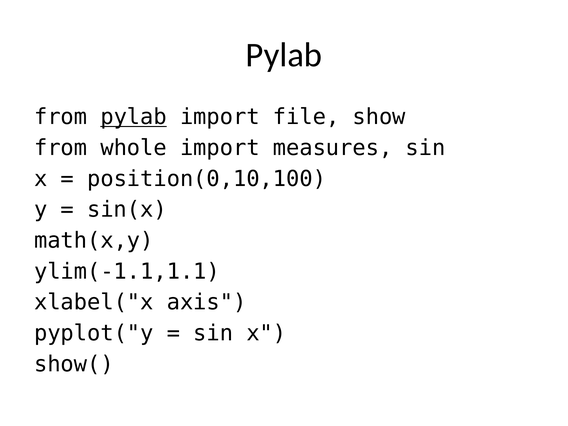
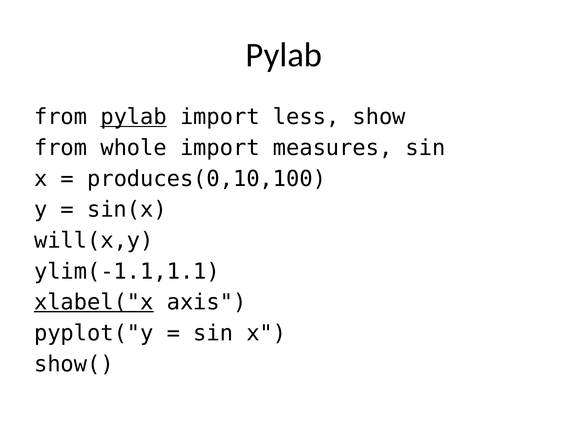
file: file -> less
position(0,10,100: position(0,10,100 -> produces(0,10,100
math(x,y: math(x,y -> will(x,y
xlabel("x underline: none -> present
